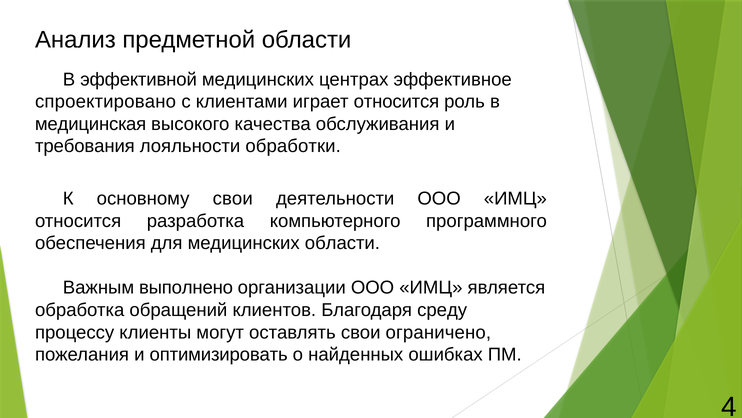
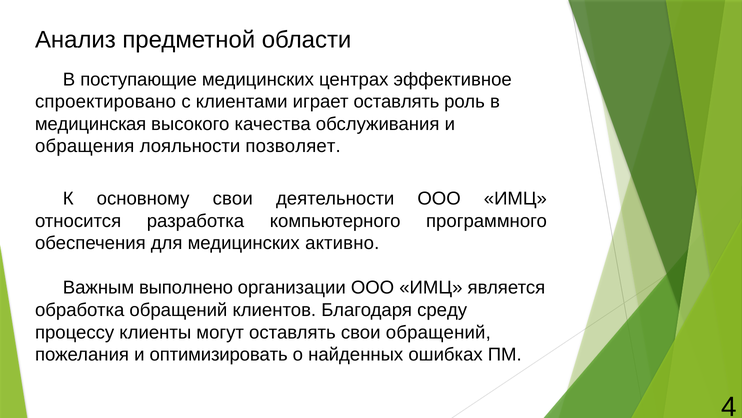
эффективной: эффективной -> поступающие
играет относится: относится -> оставлять
требования: требования -> обращения
обработки: обработки -> позволяет
медицинских области: области -> активно
свои ограничено: ограничено -> обращений
